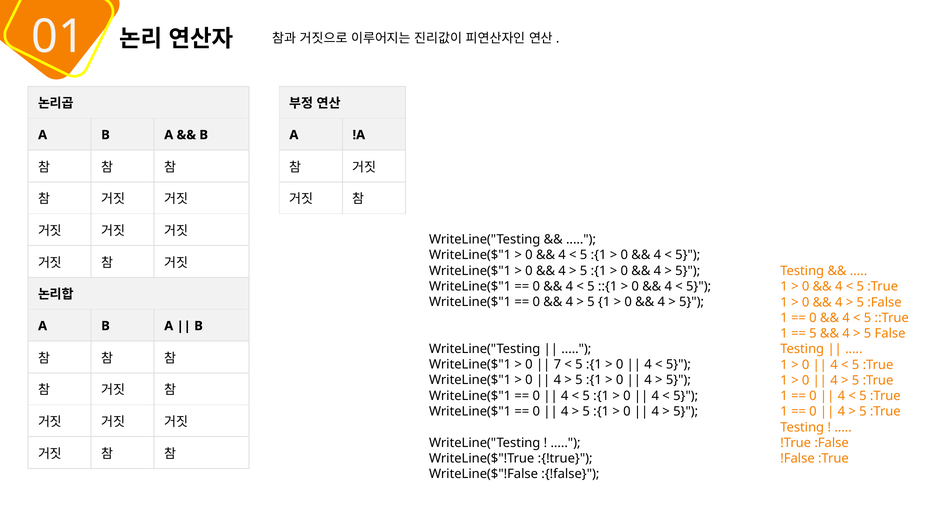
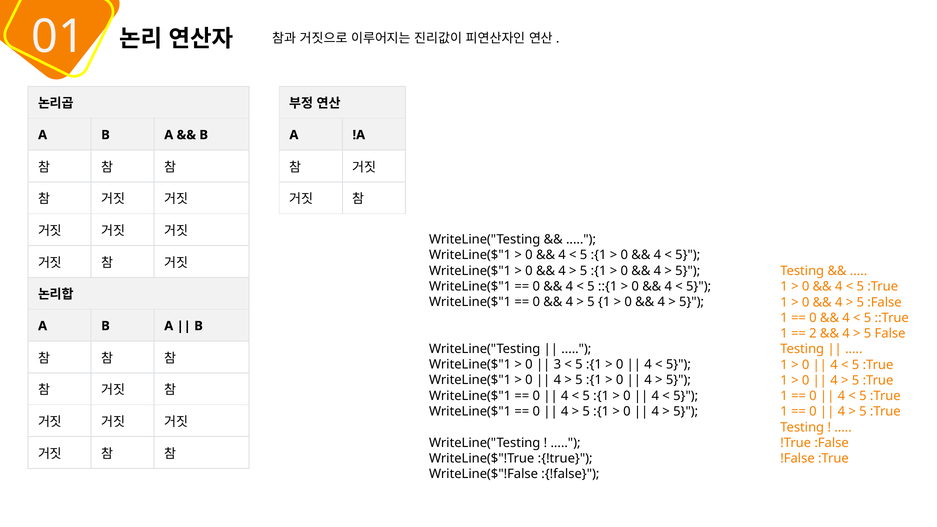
5 at (813, 334): 5 -> 2
7: 7 -> 3
